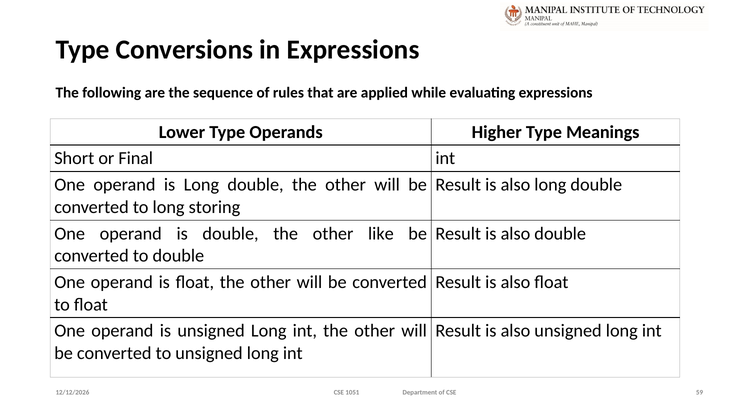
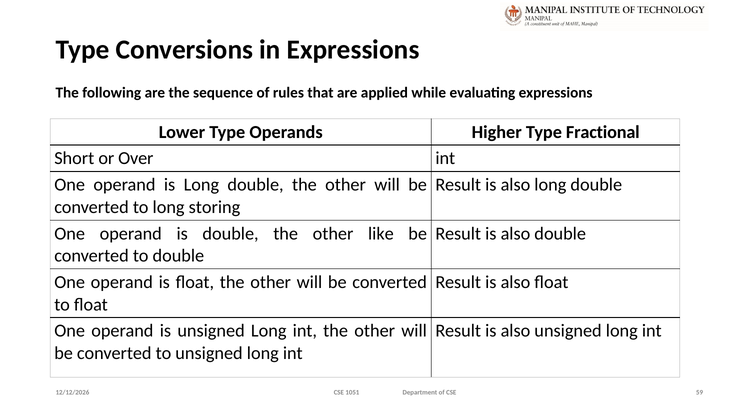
Meanings: Meanings -> Fractional
Final: Final -> Over
